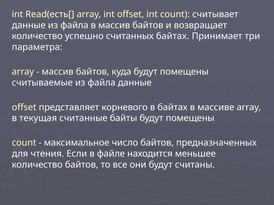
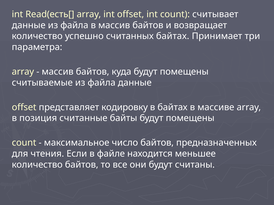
корневого: корневого -> кодировку
текущая: текущая -> позиция
